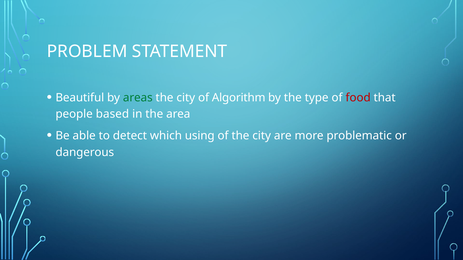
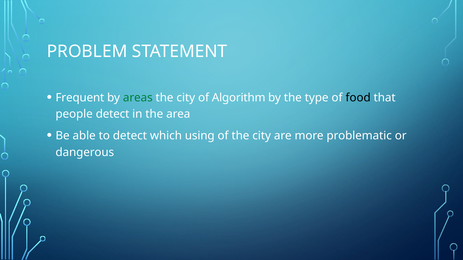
Beautiful: Beautiful -> Frequent
food colour: red -> black
people based: based -> detect
